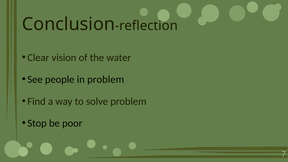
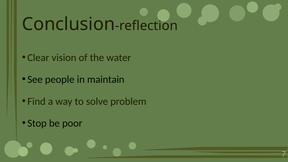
in problem: problem -> maintain
